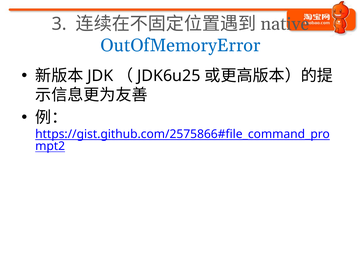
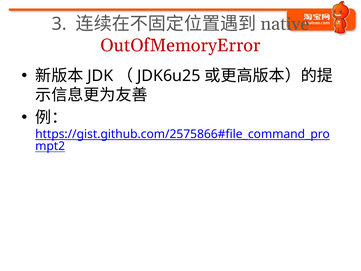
OutOfMemoryError colour: blue -> red
